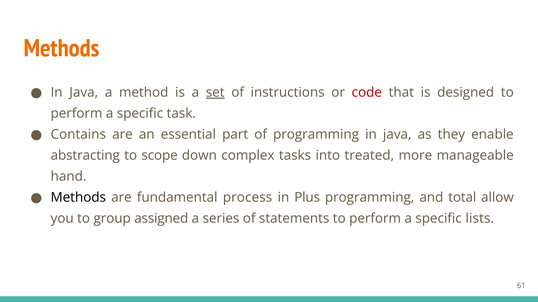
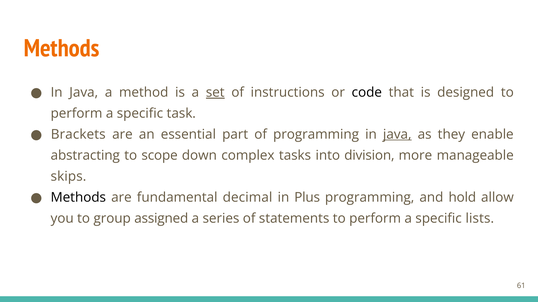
code colour: red -> black
Contains: Contains -> Brackets
java at (397, 135) underline: none -> present
treated: treated -> division
hand: hand -> skips
process: process -> decimal
total: total -> hold
